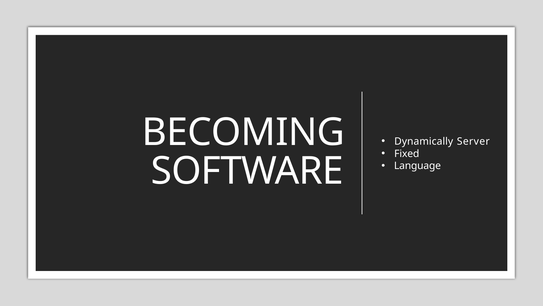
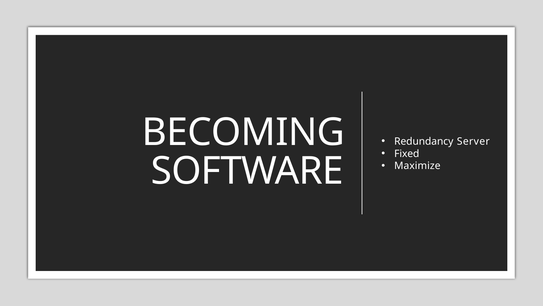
Dynamically: Dynamically -> Redundancy
Language: Language -> Maximize
